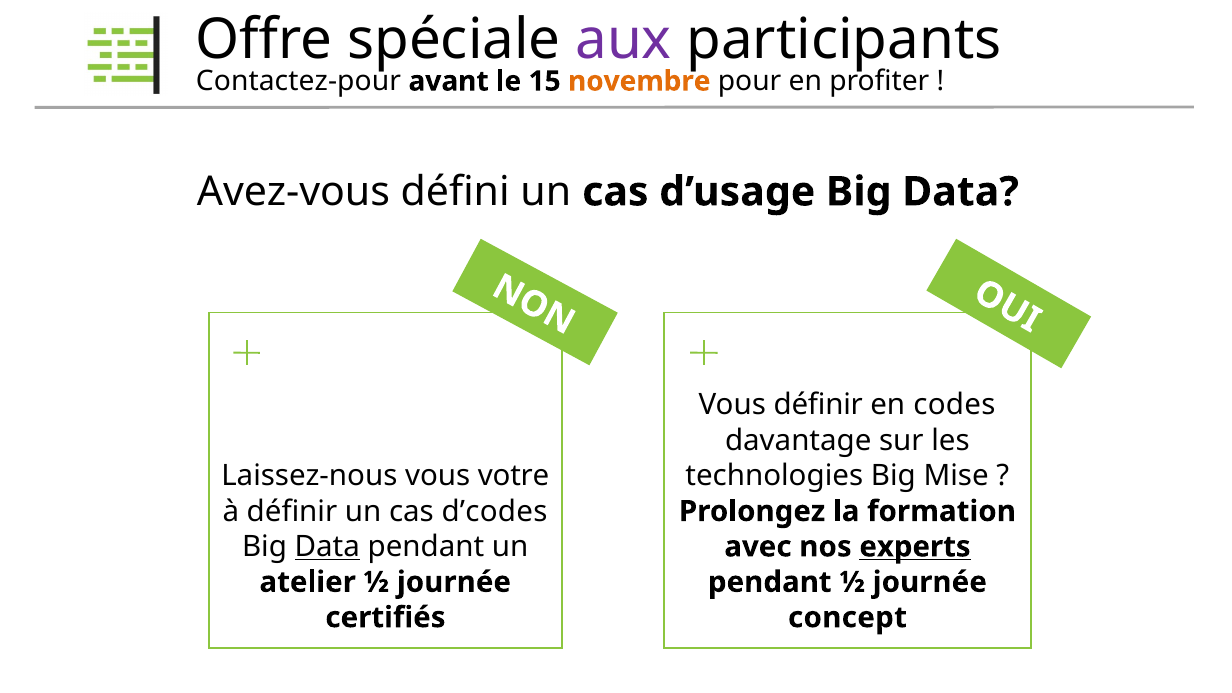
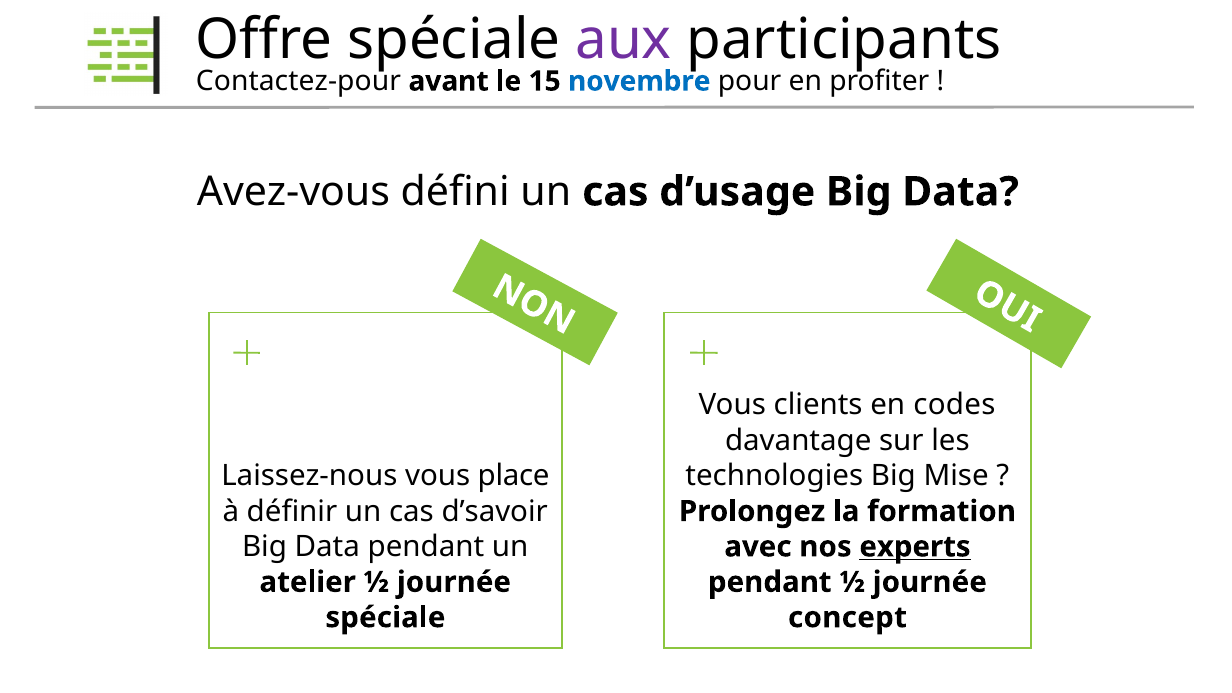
novembre colour: orange -> blue
Vous définir: définir -> clients
votre: votre -> place
d’codes: d’codes -> d’savoir
Data at (327, 547) underline: present -> none
certifiés at (385, 618): certifiés -> spéciale
